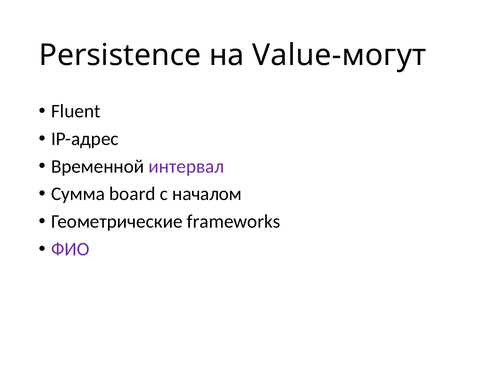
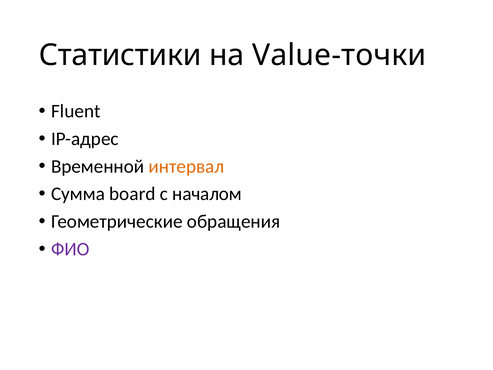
Persistence: Persistence -> Статистики
Value-могут: Value-могут -> Value-точки
интервал colour: purple -> orange
frameworks: frameworks -> обращения
